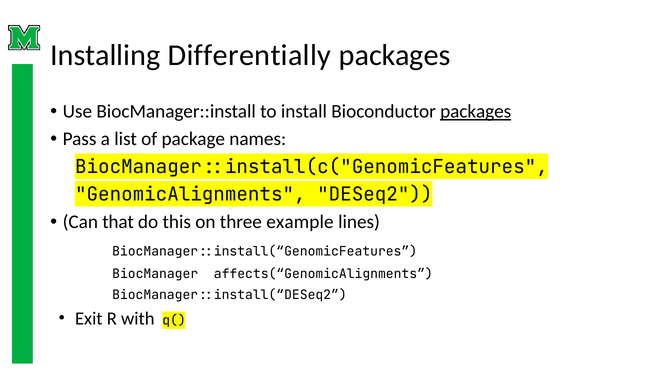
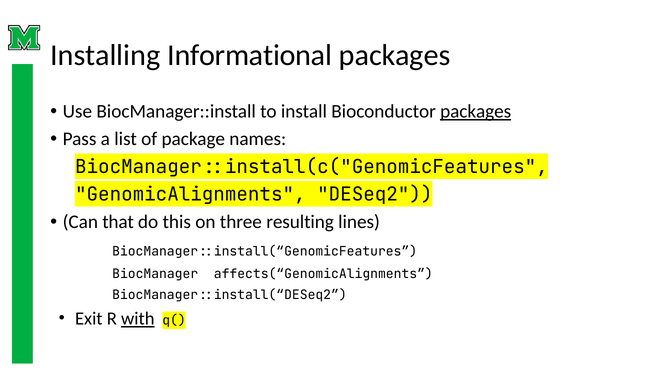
Differentially: Differentially -> Informational
example: example -> resulting
with underline: none -> present
